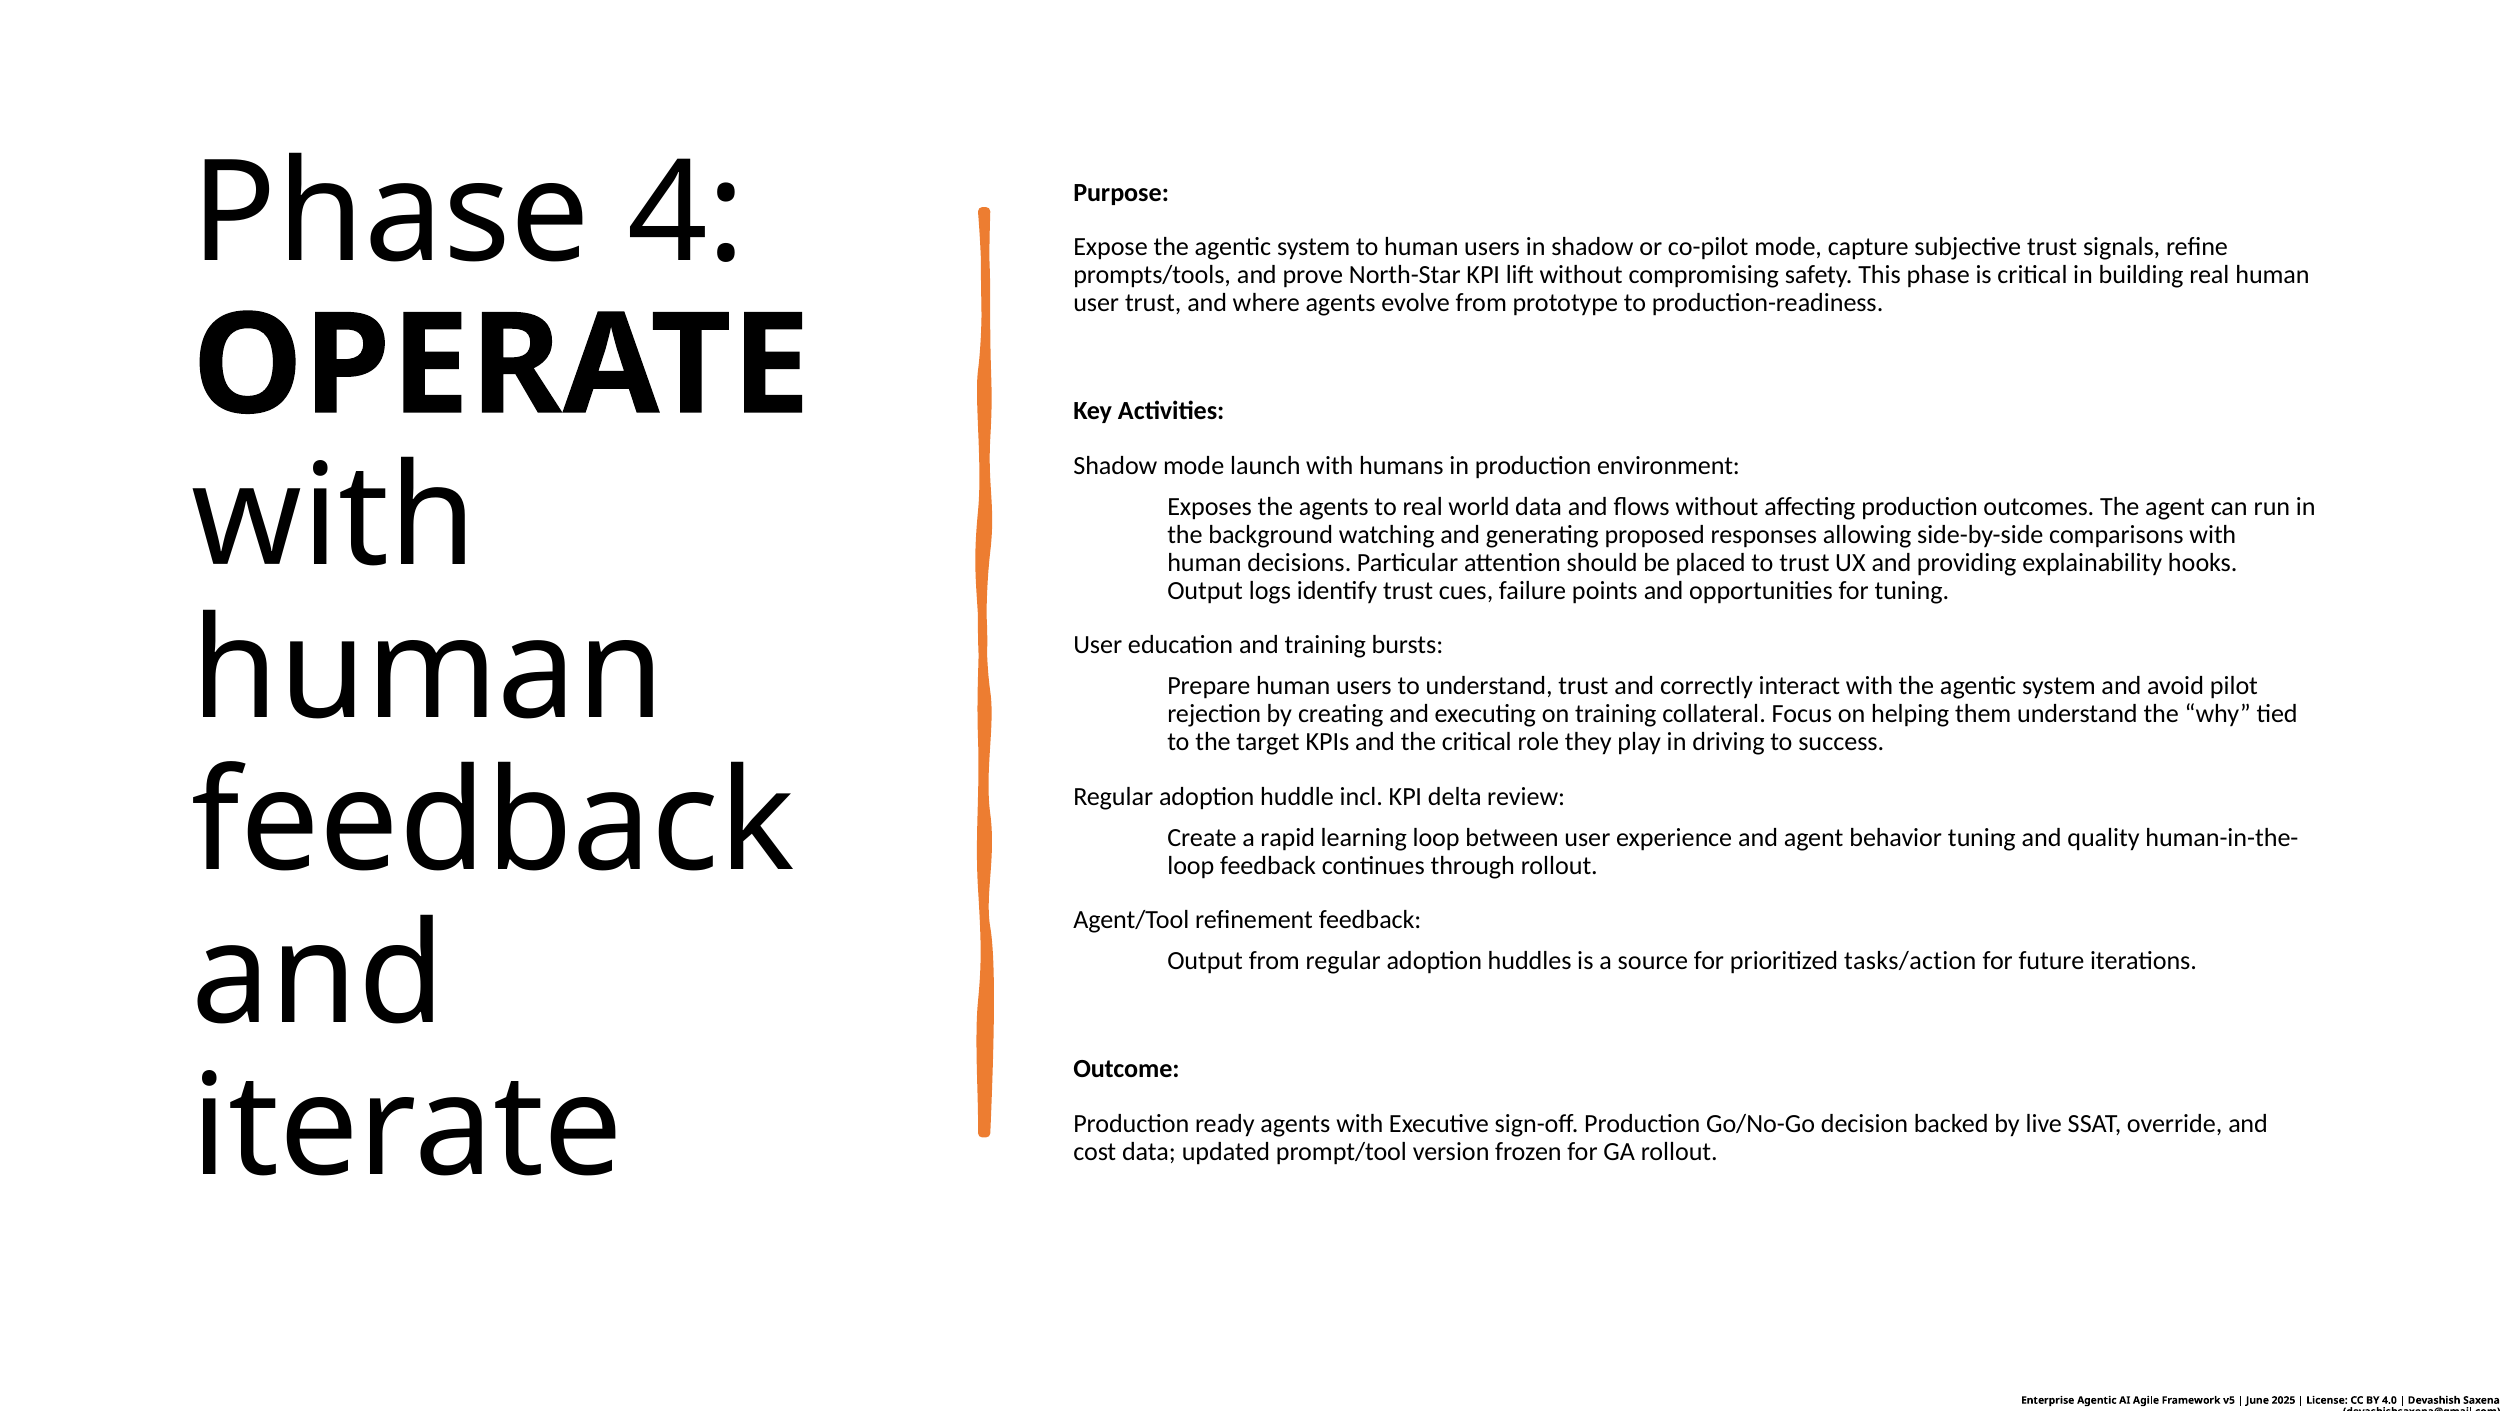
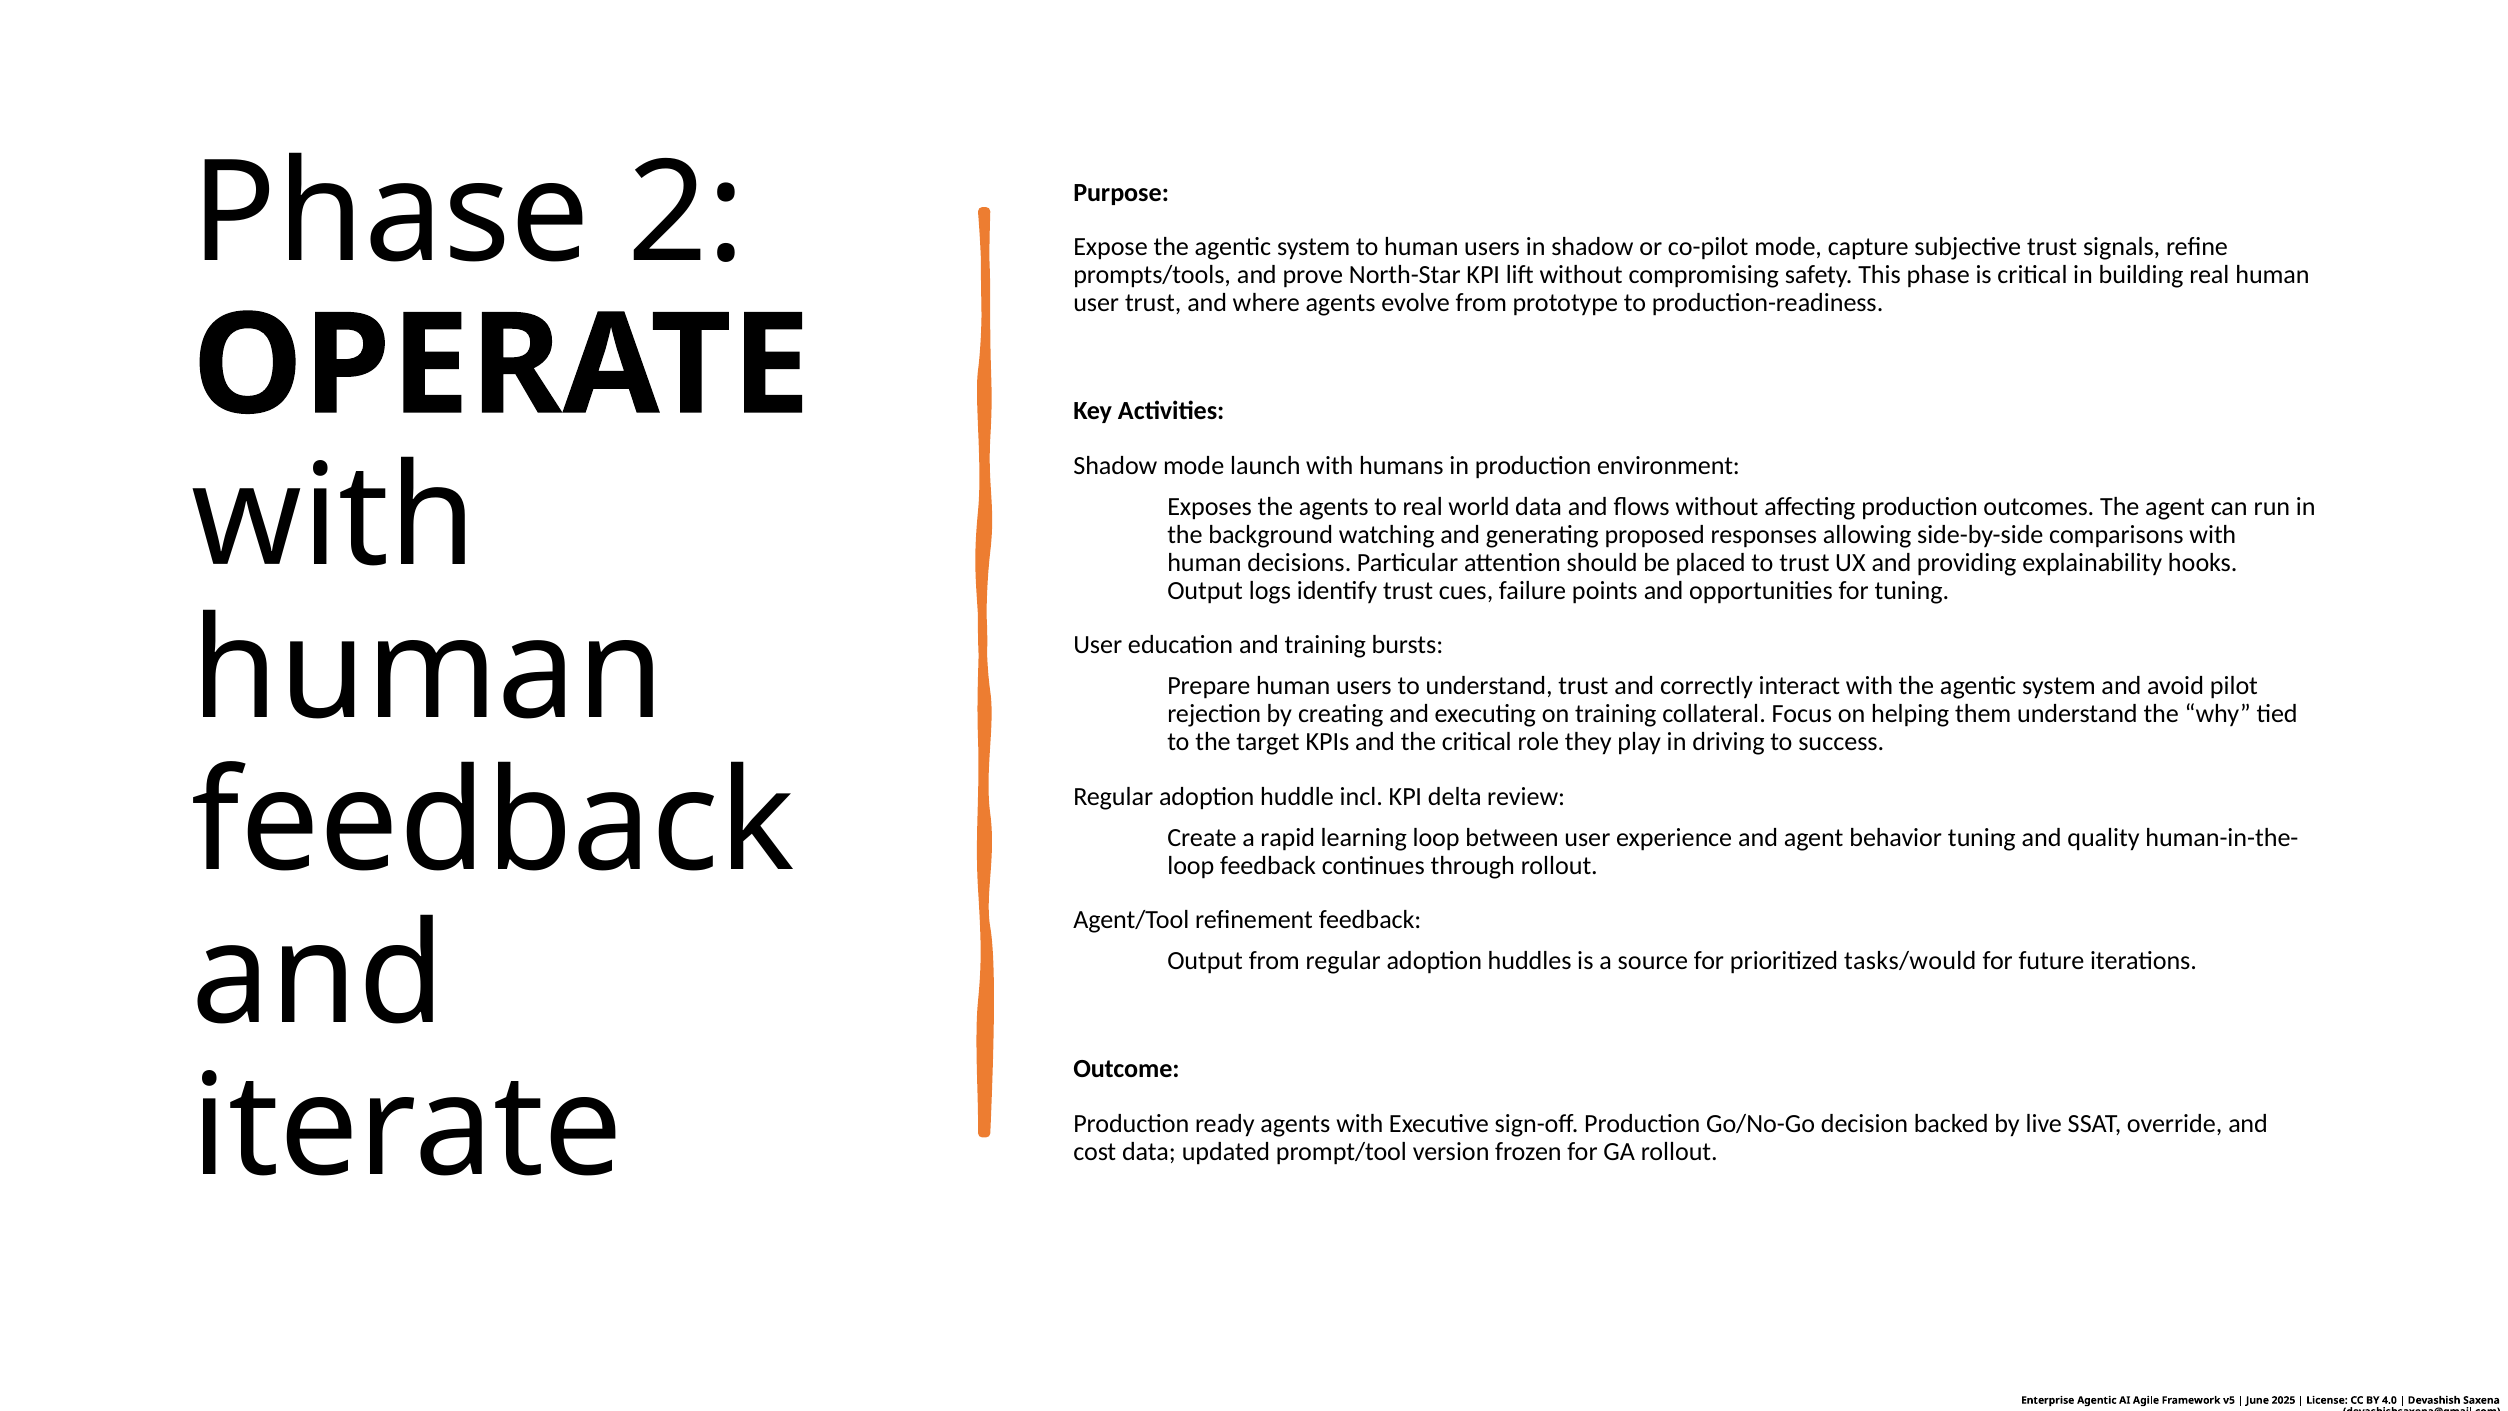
4: 4 -> 2
tasks/action: tasks/action -> tasks/would
